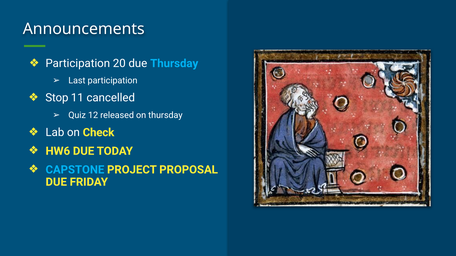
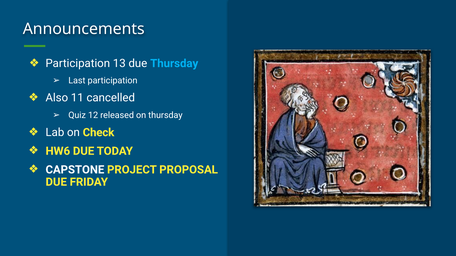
20: 20 -> 13
Stop: Stop -> Also
CAPSTONE colour: light blue -> white
